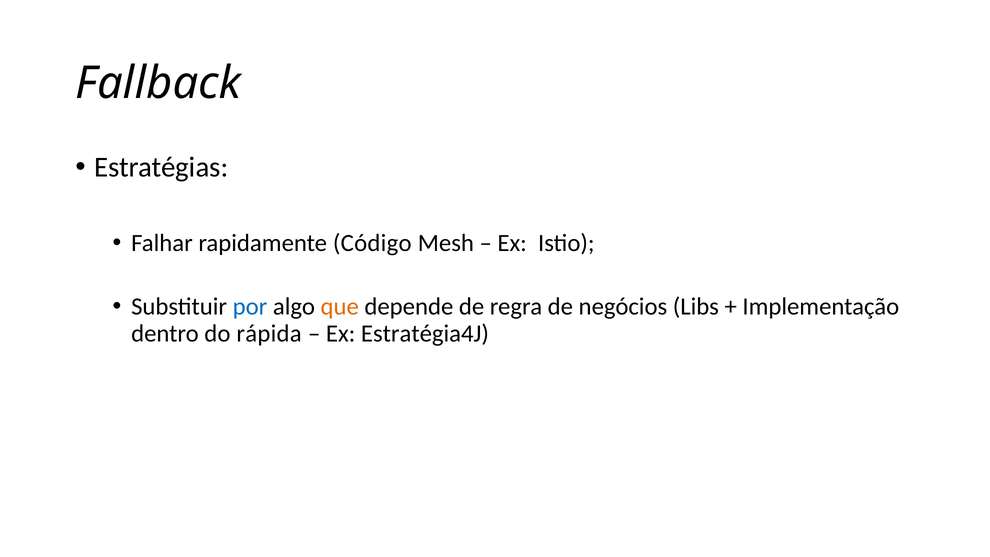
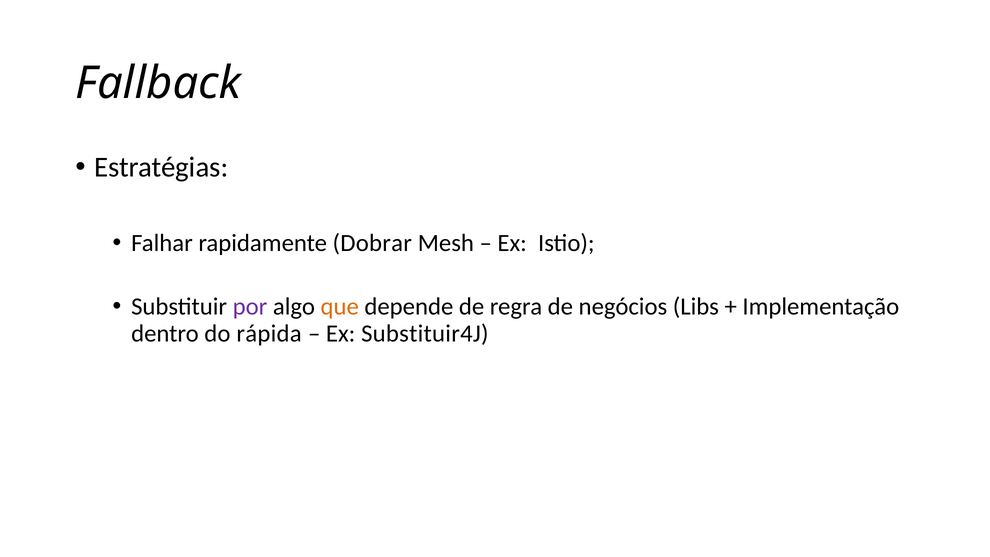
Código: Código -> Dobrar
por colour: blue -> purple
Estratégia4J: Estratégia4J -> Substituir4J
